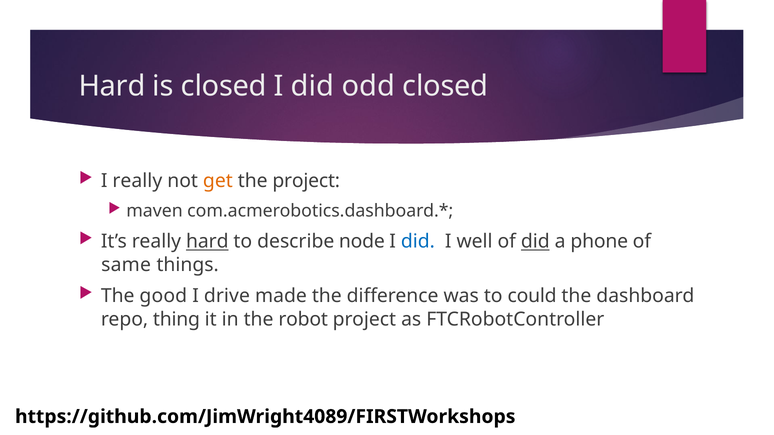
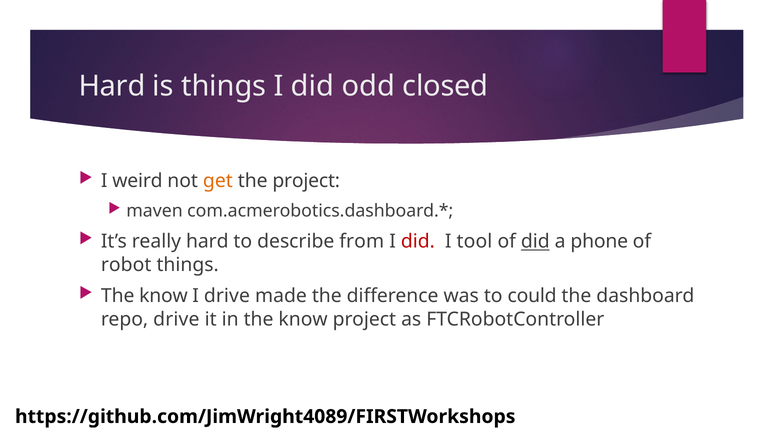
is closed: closed -> things
I really: really -> weird
hard at (207, 242) underline: present -> none
node: node -> from
did at (418, 242) colour: blue -> red
well: well -> tool
same: same -> robot
good at (163, 296): good -> know
repo thing: thing -> drive
in the robot: robot -> know
